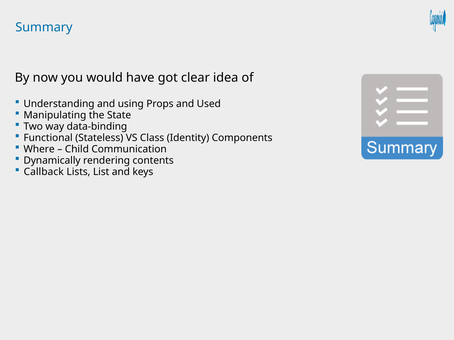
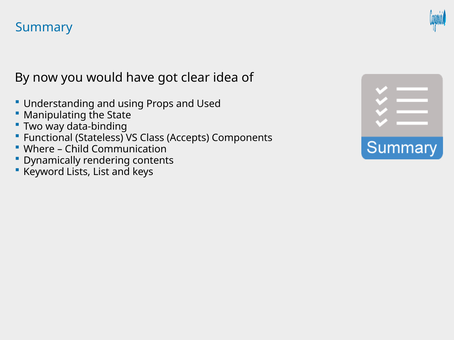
Identity: Identity -> Accepts
Callback: Callback -> Keyword
